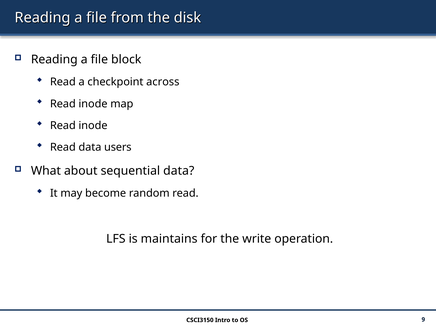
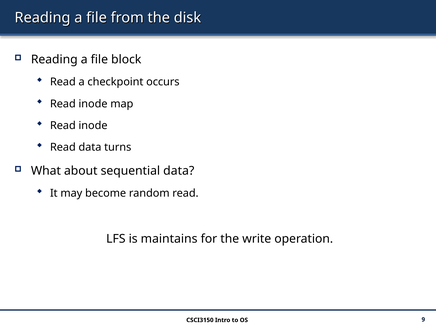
across: across -> occurs
users: users -> turns
